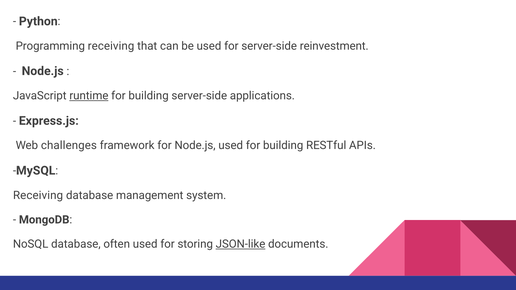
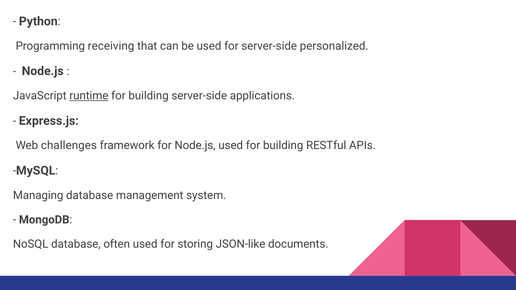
reinvestment: reinvestment -> personalized
Receiving at (38, 195): Receiving -> Managing
JSON-like underline: present -> none
